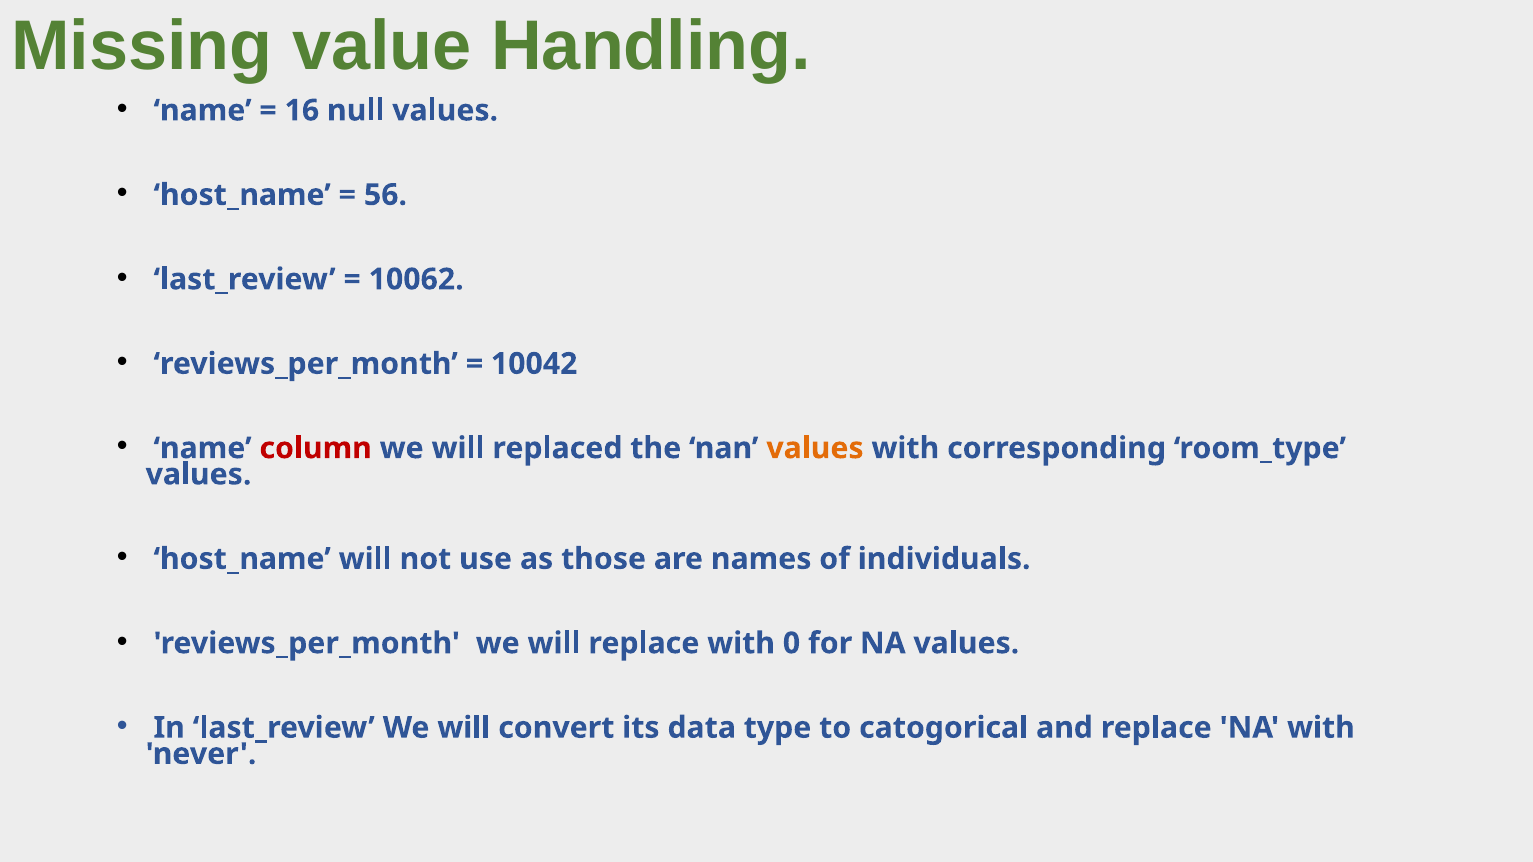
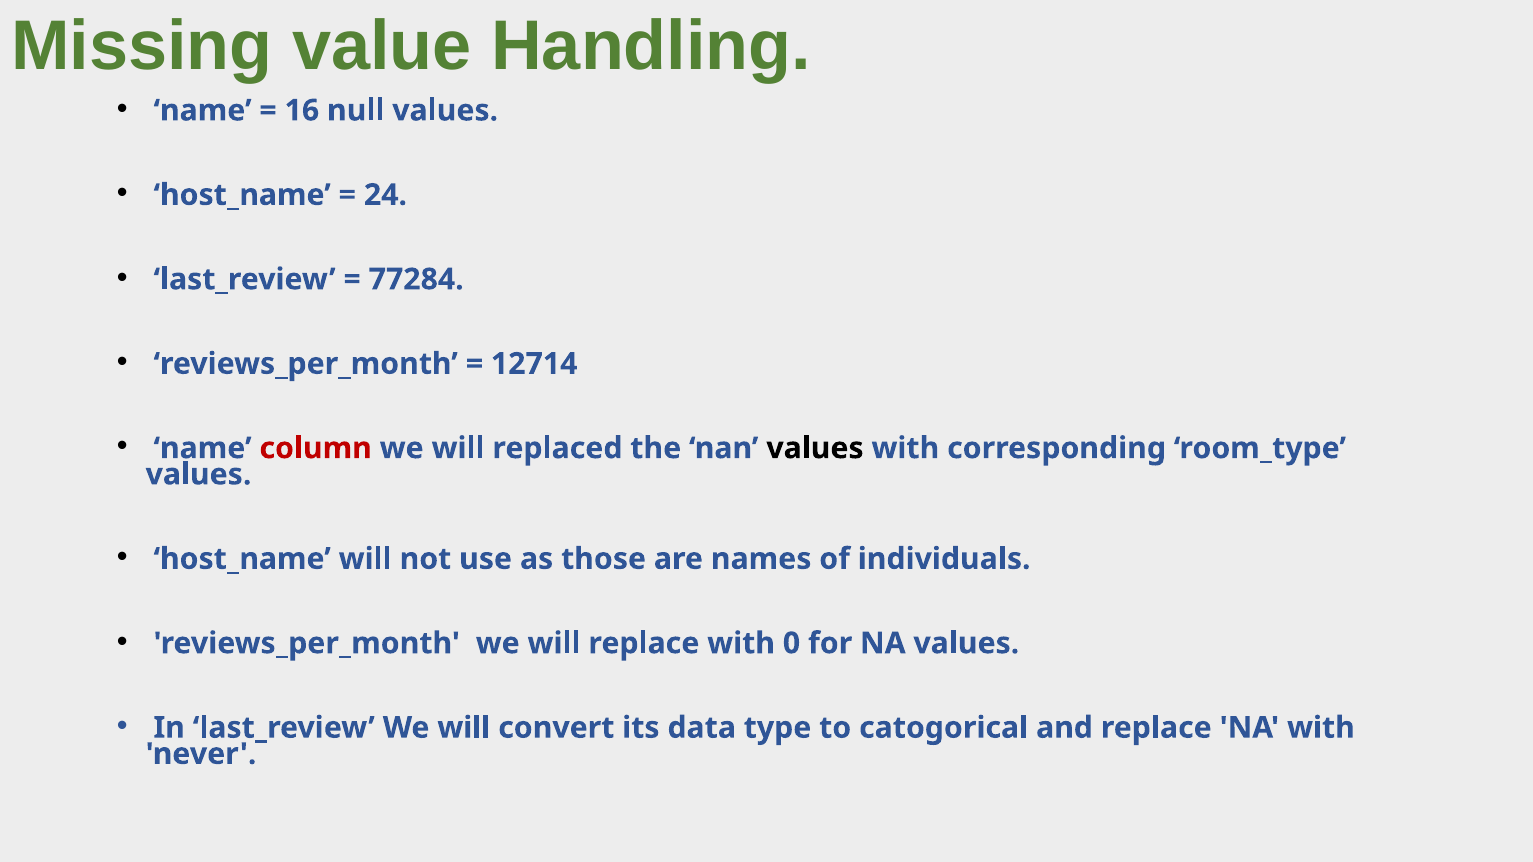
56: 56 -> 24
10062: 10062 -> 77284
10042: 10042 -> 12714
values at (815, 448) colour: orange -> black
